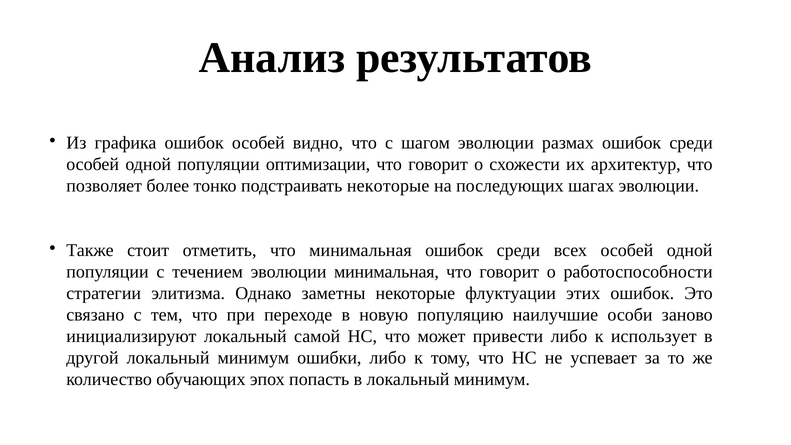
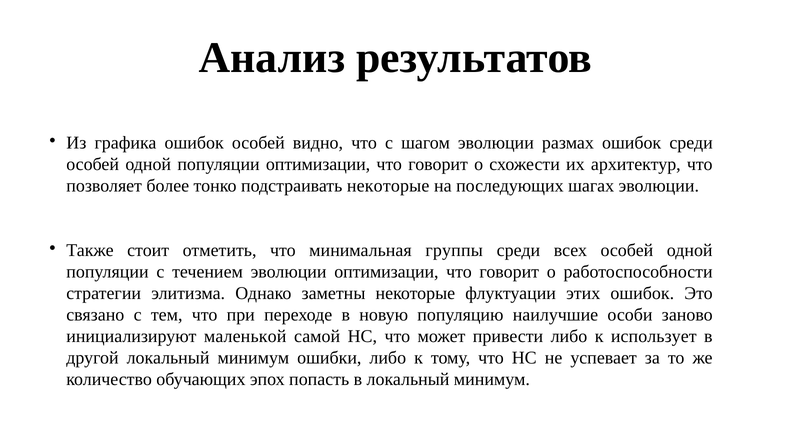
минимальная ошибок: ошибок -> группы
эволюции минимальная: минимальная -> оптимизации
инициализируют локальный: локальный -> маленькой
